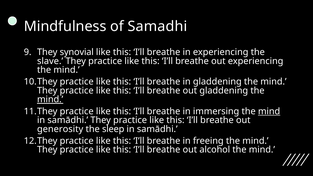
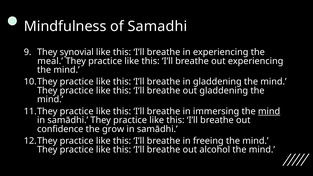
slave: slave -> meal
mind at (50, 99) underline: present -> none
generosity: generosity -> confidence
sleep: sleep -> grow
